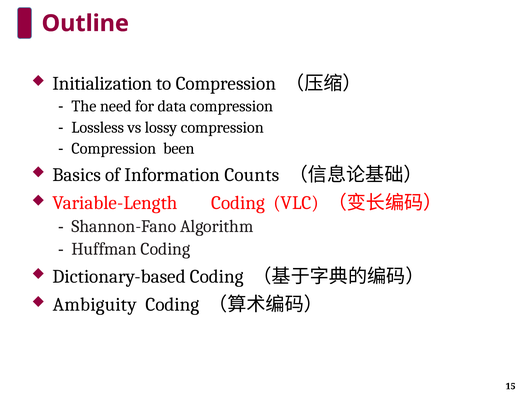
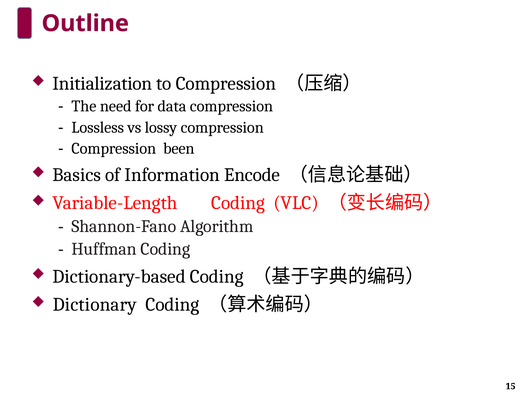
Counts: Counts -> Encode
Ambiguity: Ambiguity -> Dictionary
